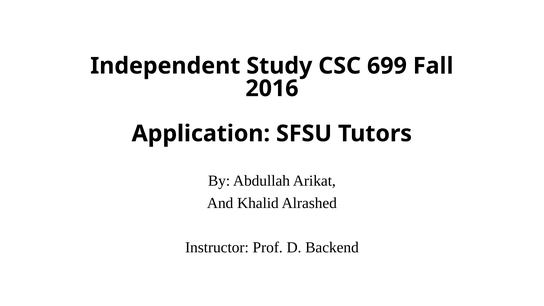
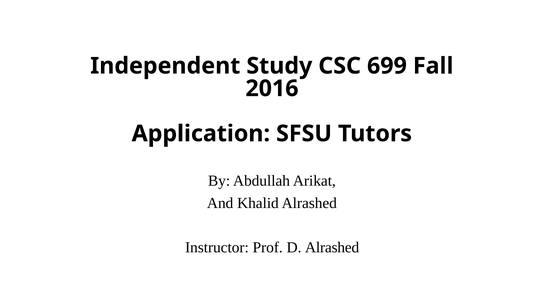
D Backend: Backend -> Alrashed
